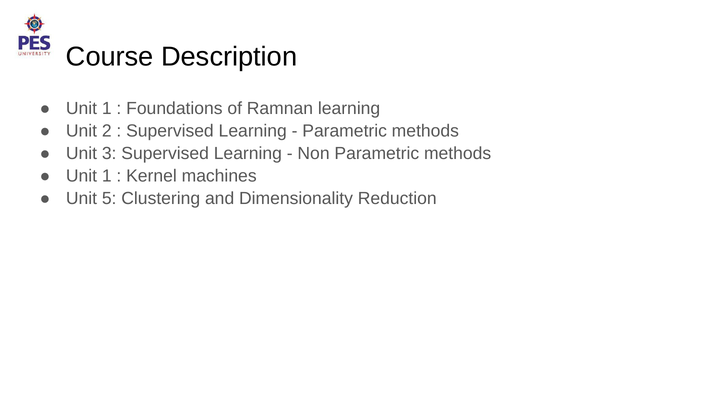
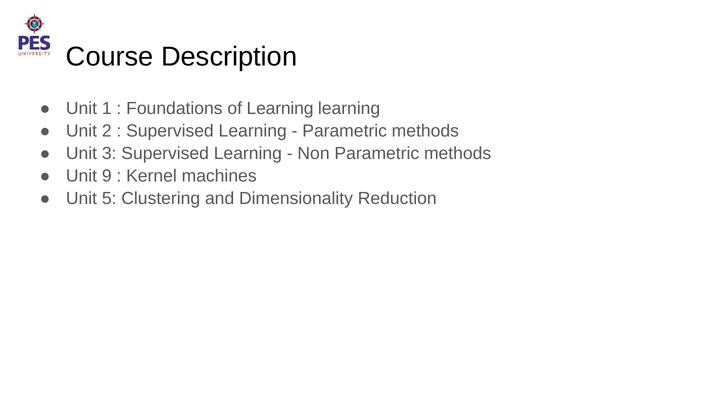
of Ramnan: Ramnan -> Learning
1 at (107, 176): 1 -> 9
